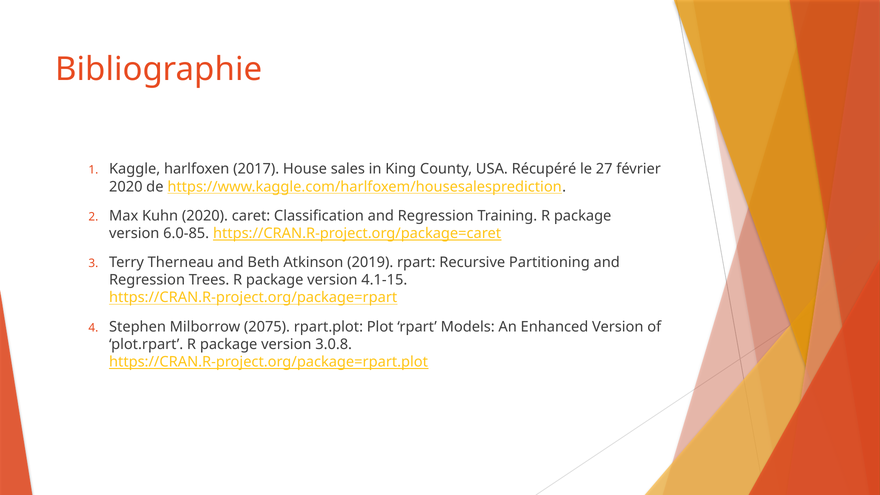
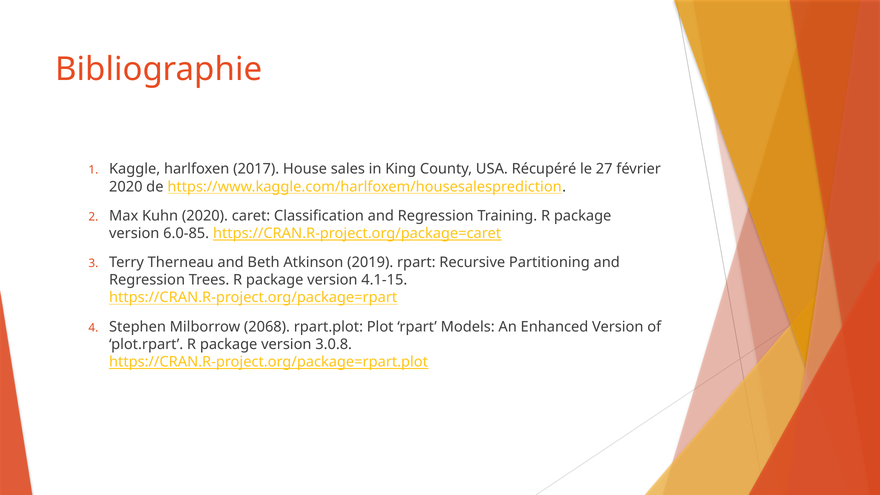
2075: 2075 -> 2068
